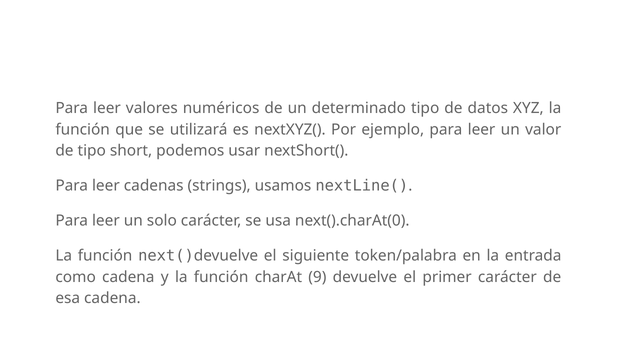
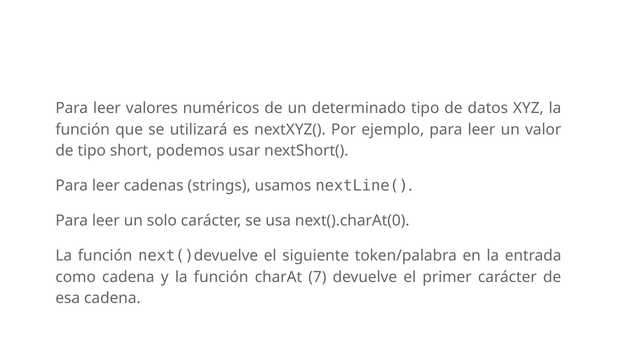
9: 9 -> 7
